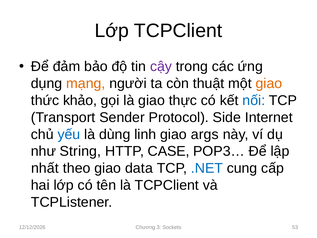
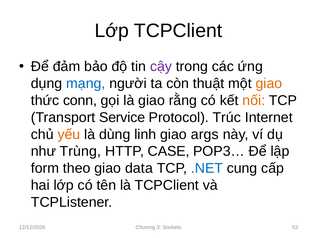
mạng colour: orange -> blue
khảo: khảo -> conn
thực: thực -> rằng
nối colour: blue -> orange
Sender: Sender -> Service
Side: Side -> Trúc
yếu colour: blue -> orange
String: String -> Trùng
nhất: nhất -> form
